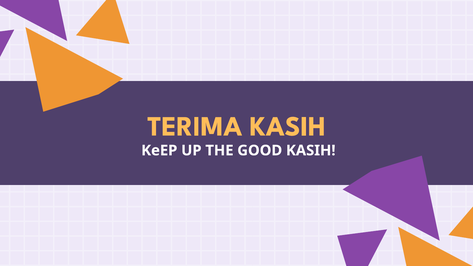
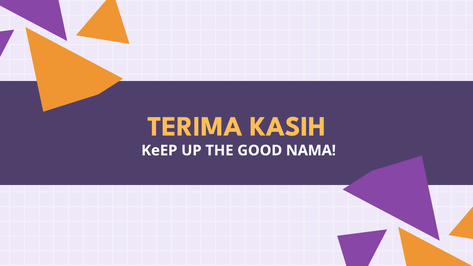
GOOD KASIH: KASIH -> NAMA
